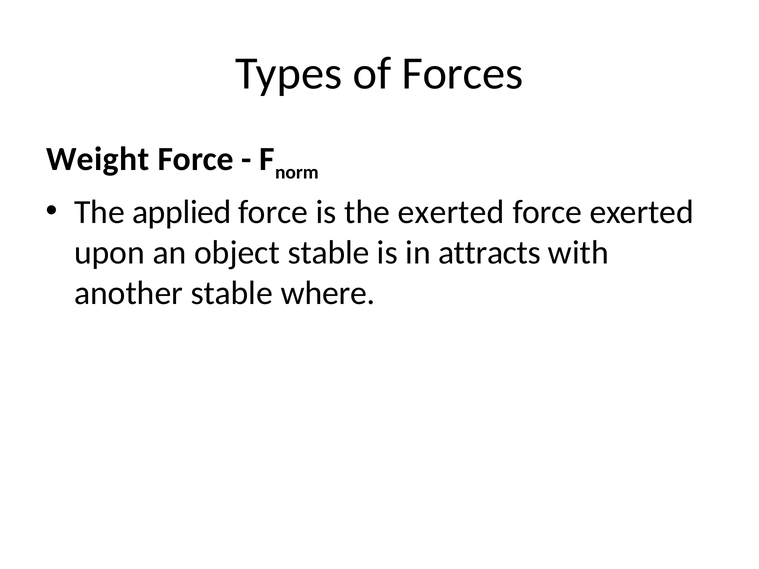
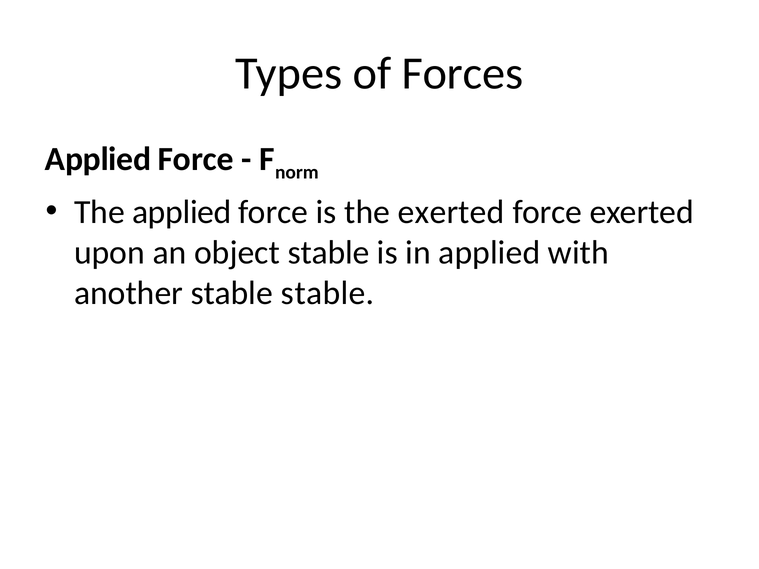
Weight at (98, 159): Weight -> Applied
in attracts: attracts -> applied
stable where: where -> stable
